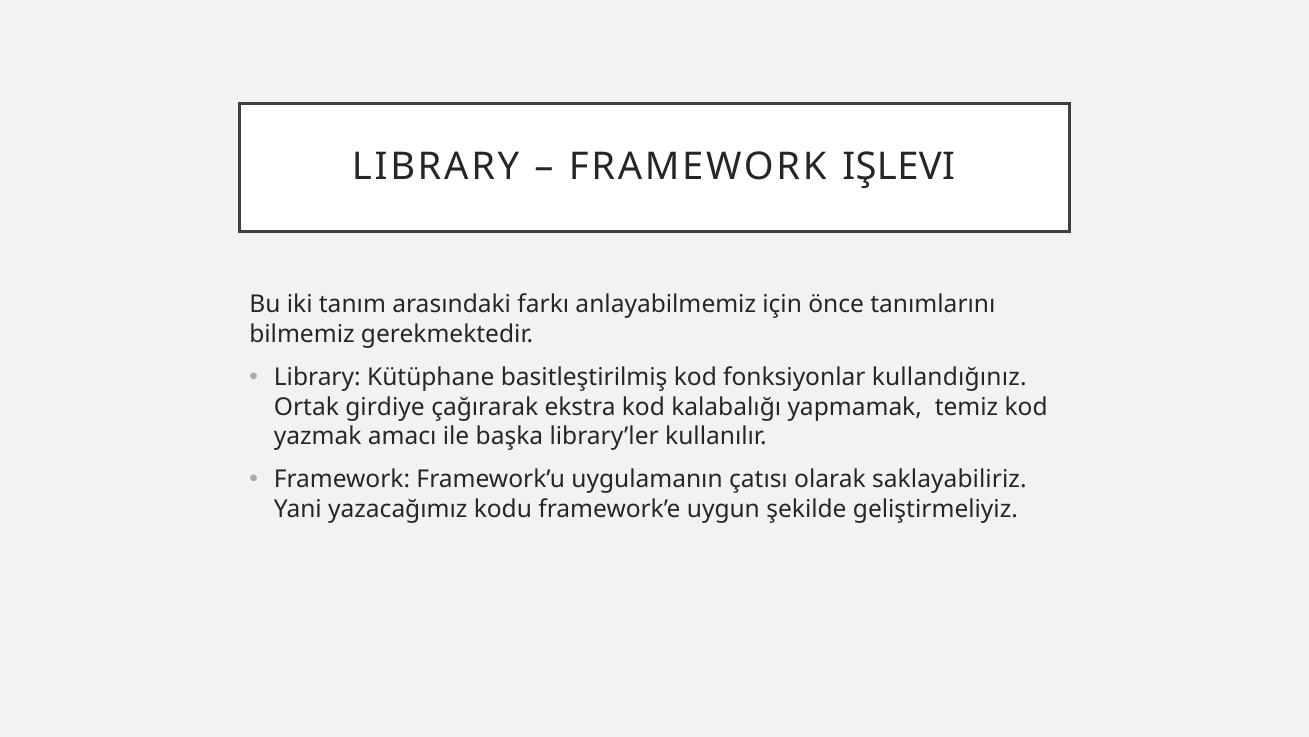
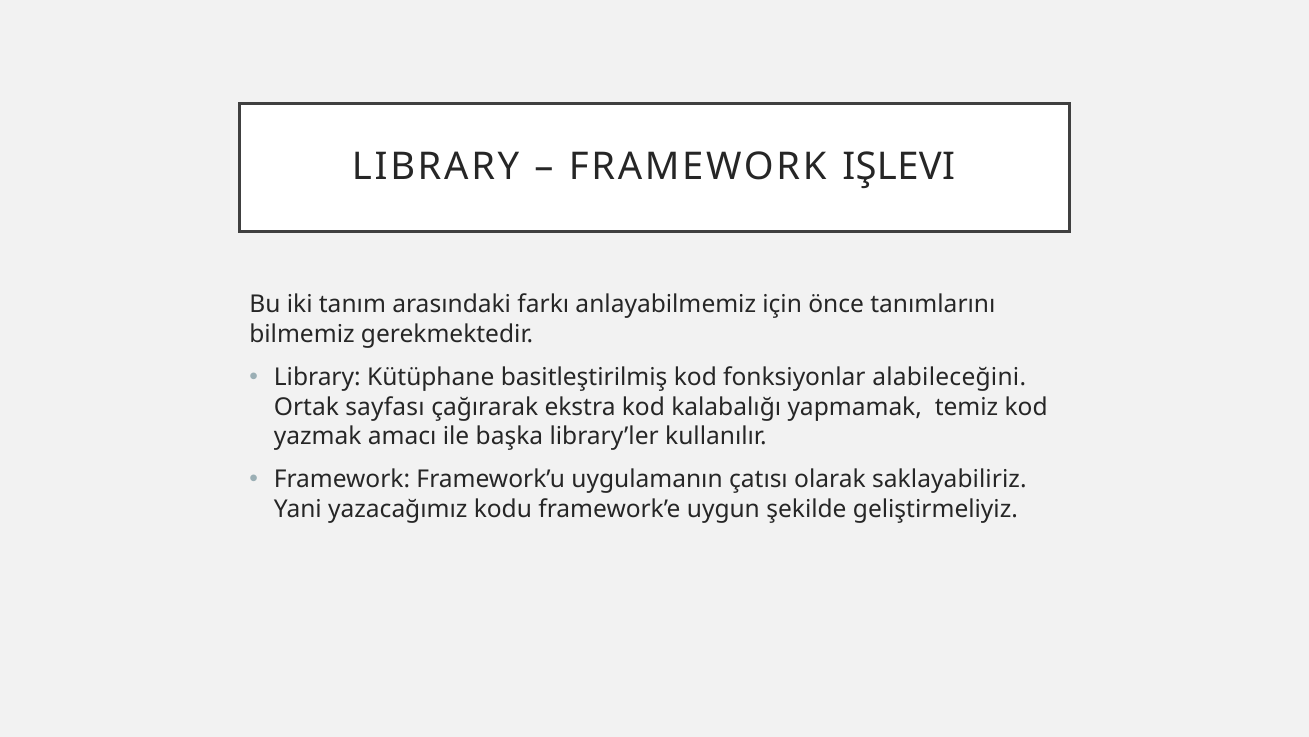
kullandığınız: kullandığınız -> alabileceğini
girdiye: girdiye -> sayfası
